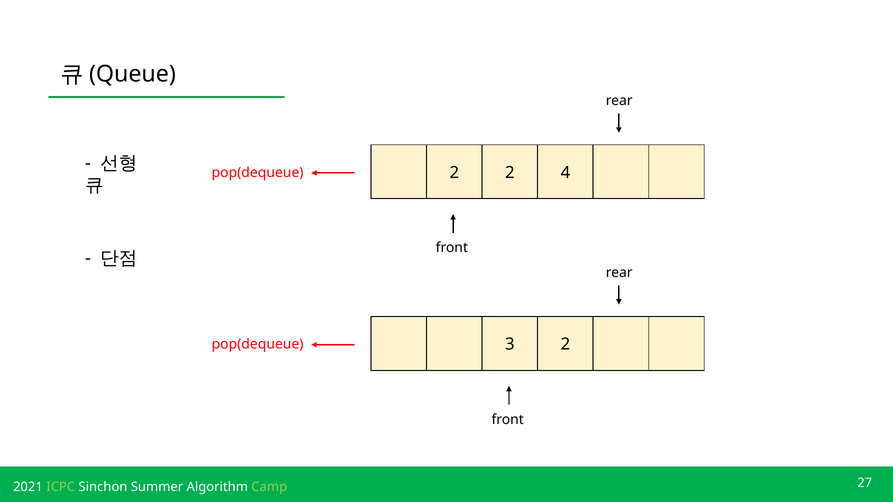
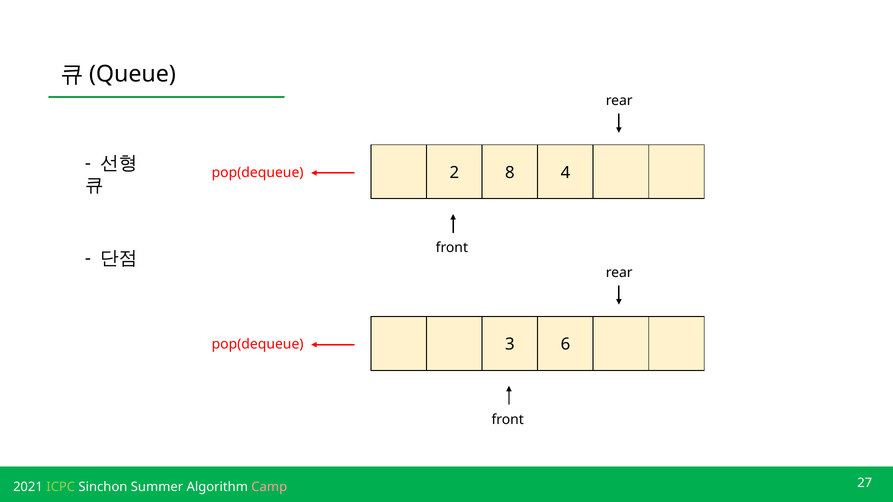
2 2: 2 -> 8
3 2: 2 -> 6
Camp colour: light green -> pink
